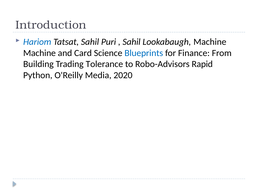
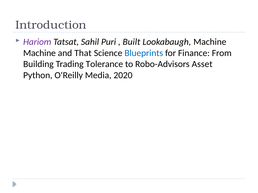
Hariom colour: blue -> purple
Sahil at (132, 42): Sahil -> Built
Card: Card -> That
Rapid: Rapid -> Asset
